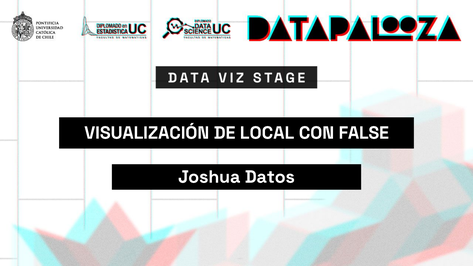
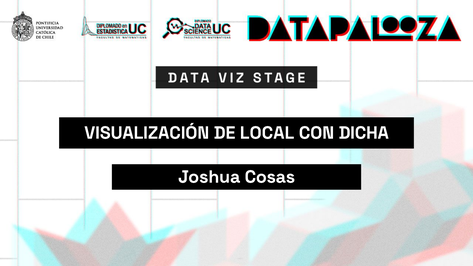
FALSE: FALSE -> DICHA
Datos: Datos -> Cosas
